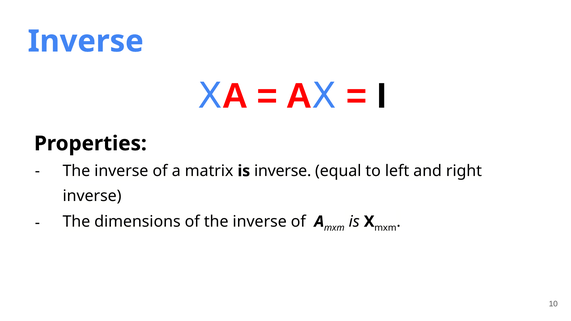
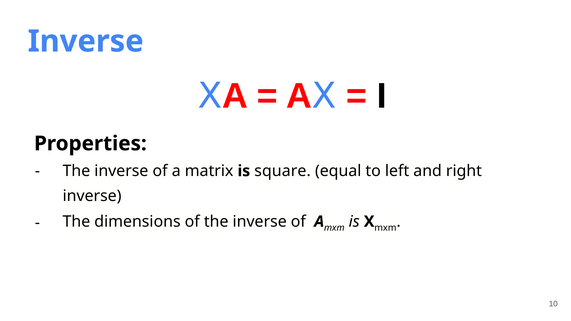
is inverse: inverse -> square
